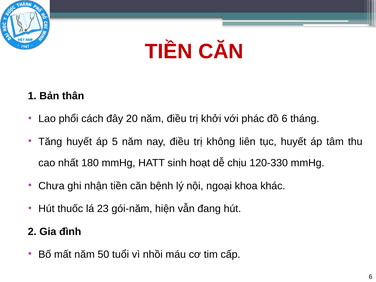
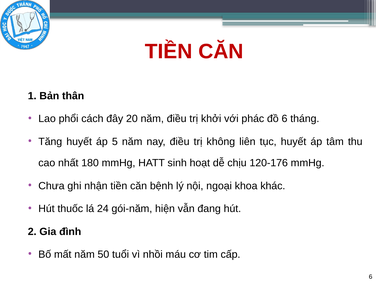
120-330: 120-330 -> 120-176
23: 23 -> 24
